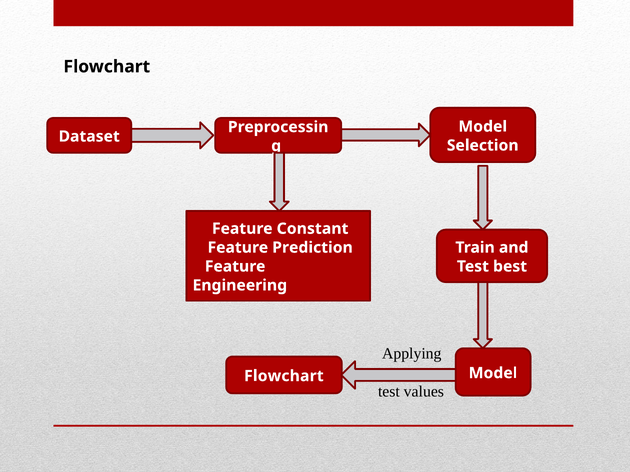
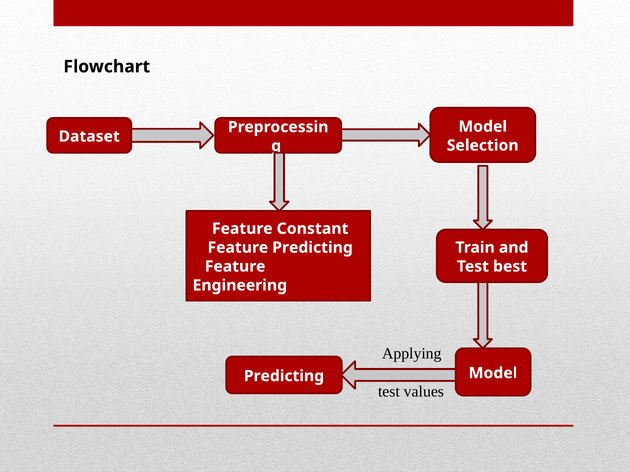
Feature Prediction: Prediction -> Predicting
Flowchart at (284, 376): Flowchart -> Predicting
